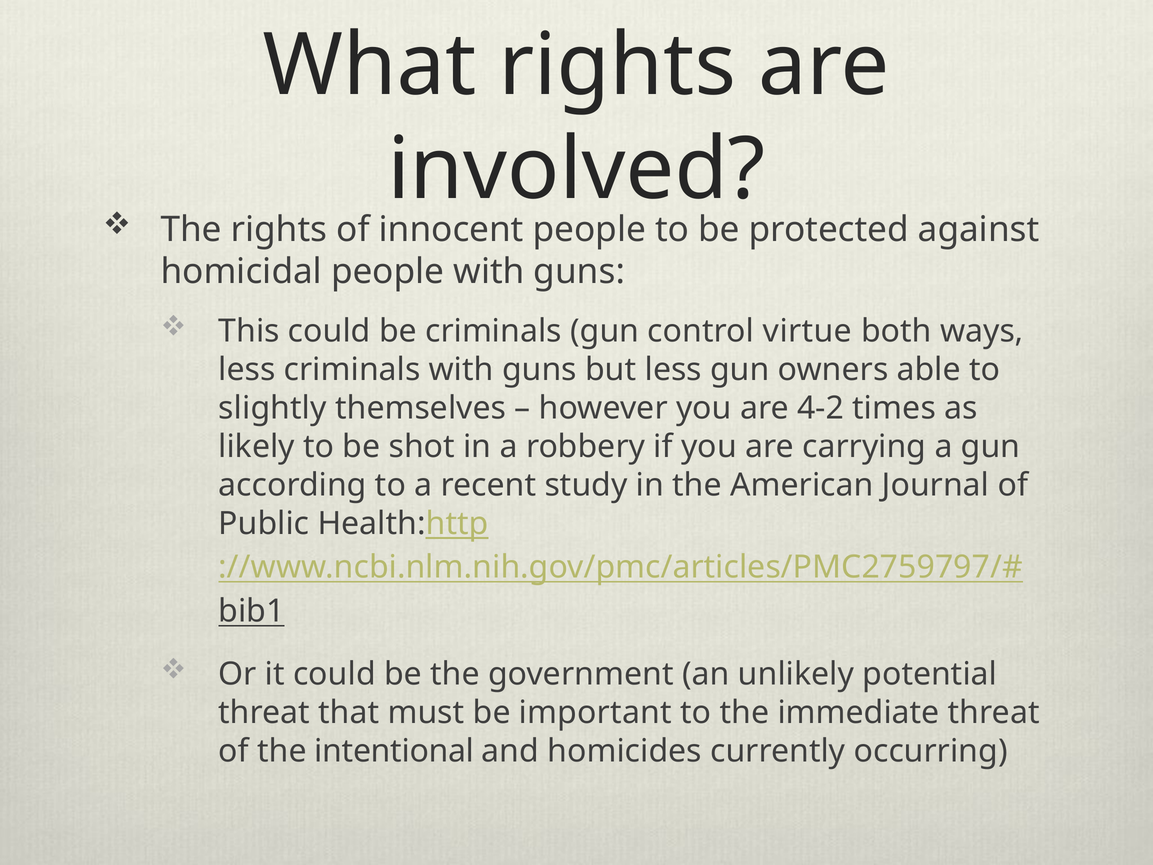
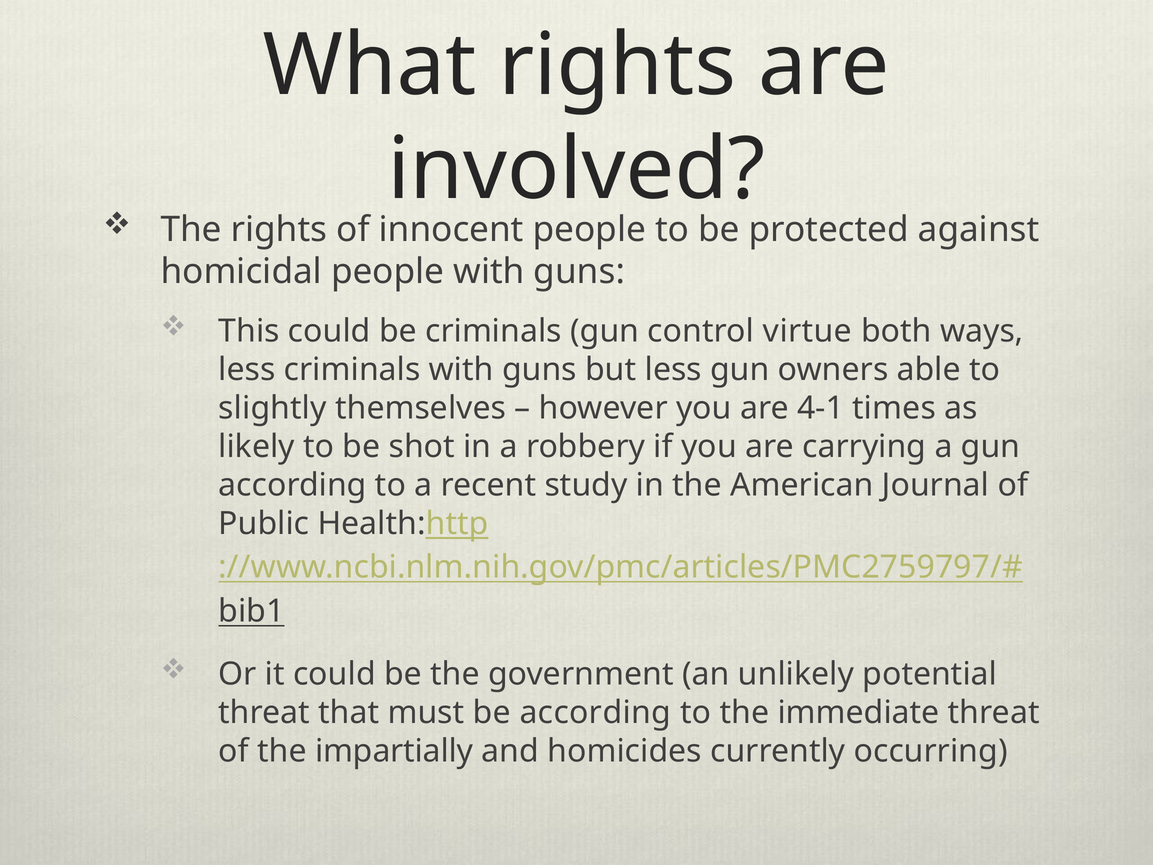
4-2: 4-2 -> 4-1
be important: important -> according
intentional: intentional -> impartially
